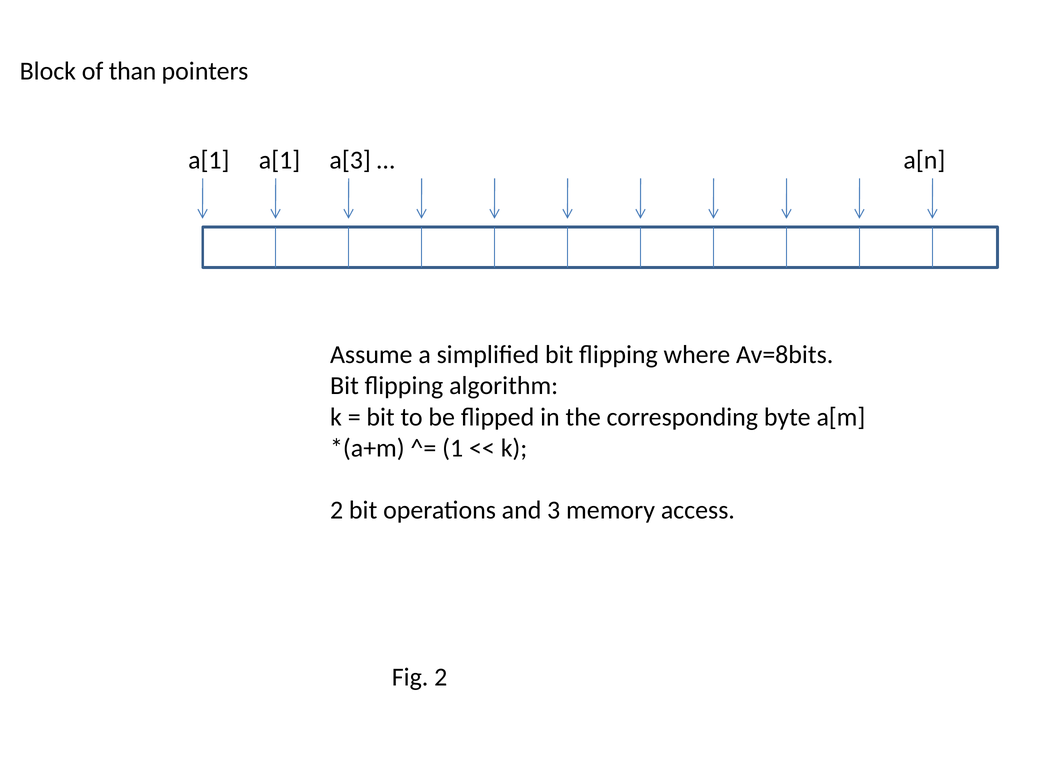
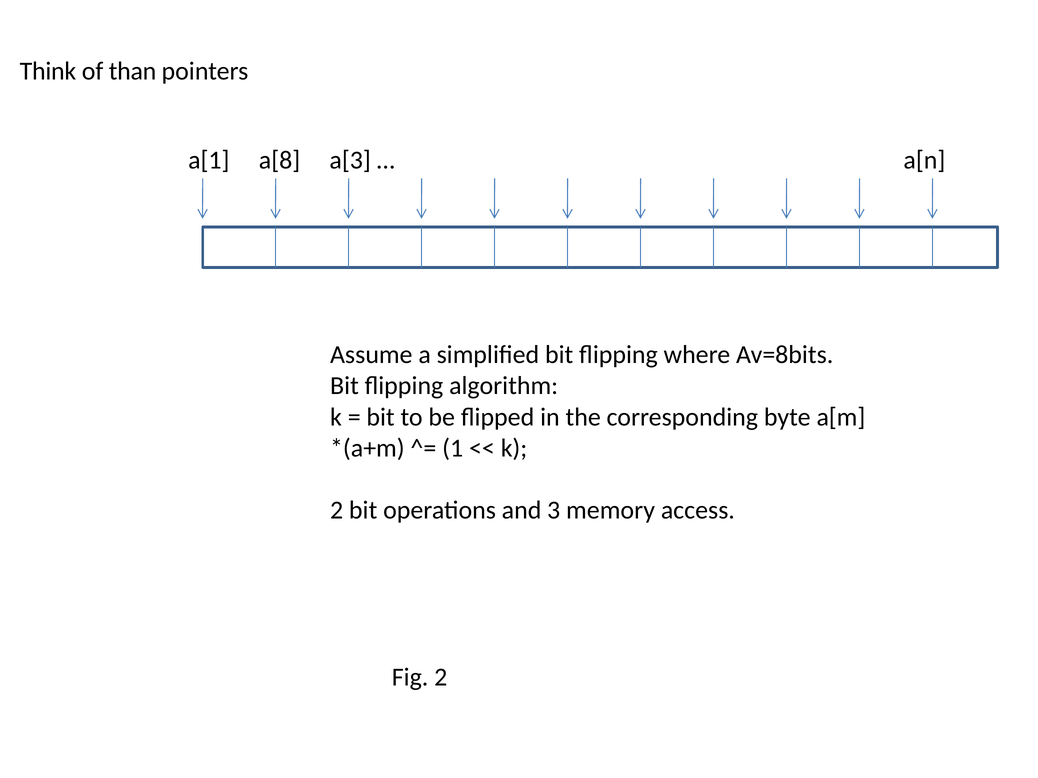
Block: Block -> Think
a[1 a[1: a[1 -> a[8
